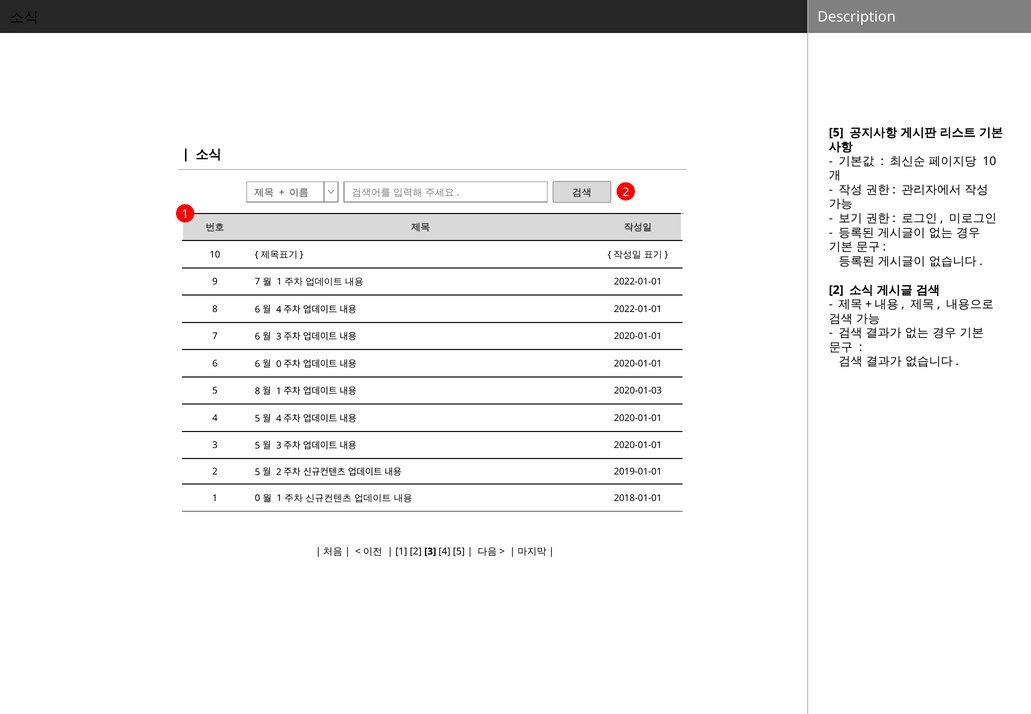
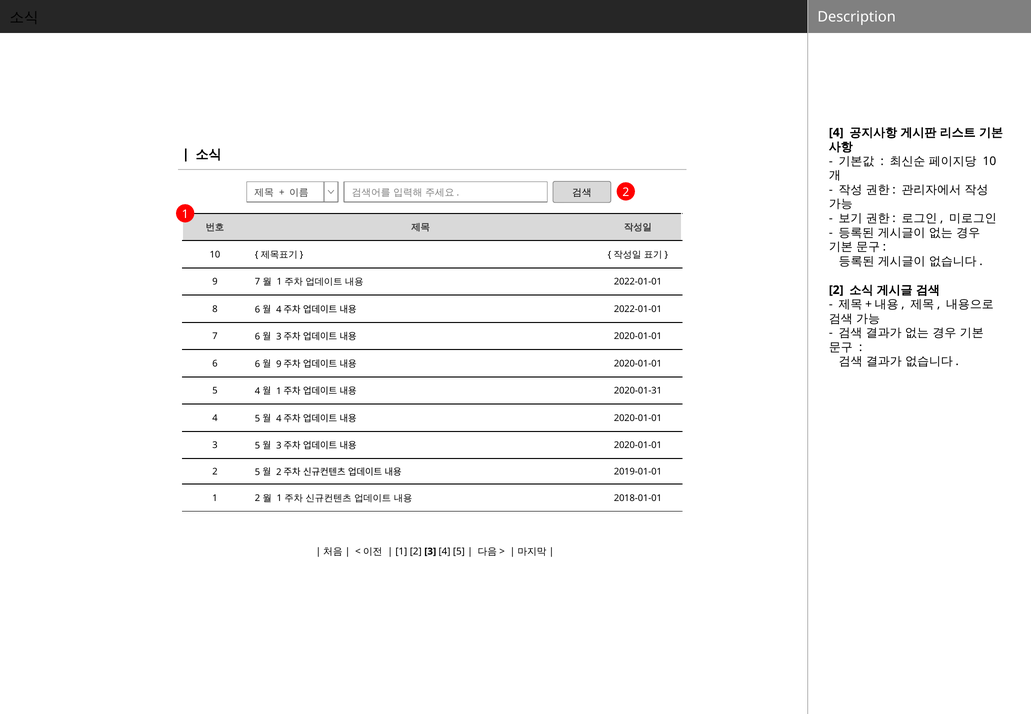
5 at (836, 132): 5 -> 4
0 at (279, 364): 0 -> 9
5 8: 8 -> 4
2020-01-03: 2020-01-03 -> 2020-01-31
0 at (257, 498): 0 -> 2
